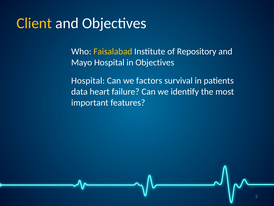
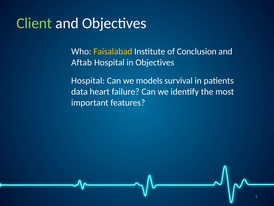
Client colour: yellow -> light green
Repository: Repository -> Conclusion
Mayo: Mayo -> Aftab
factors: factors -> models
